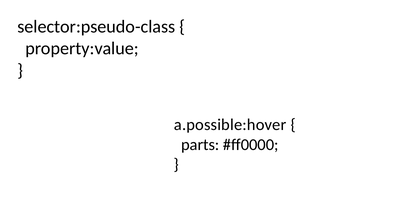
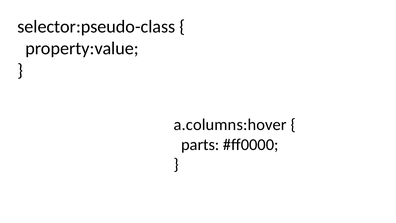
a.possible:hover: a.possible:hover -> a.columns:hover
